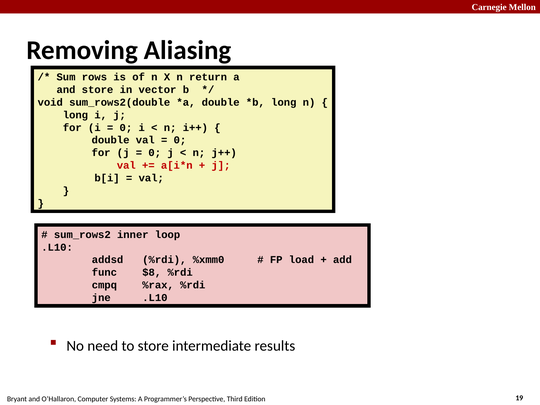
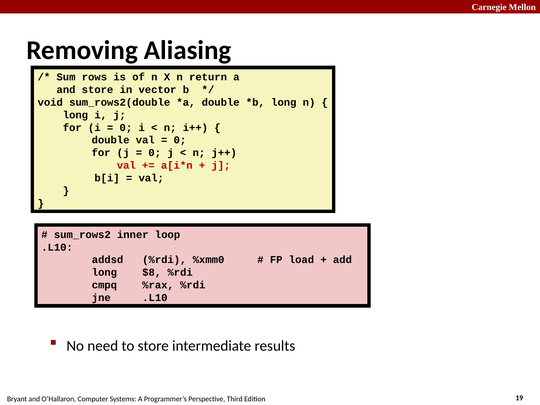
func at (104, 272): func -> long
